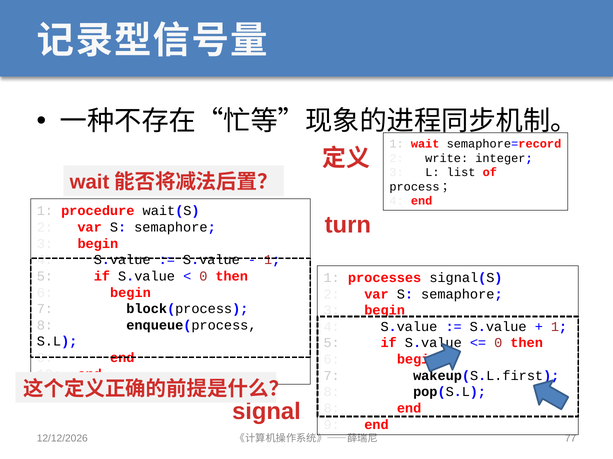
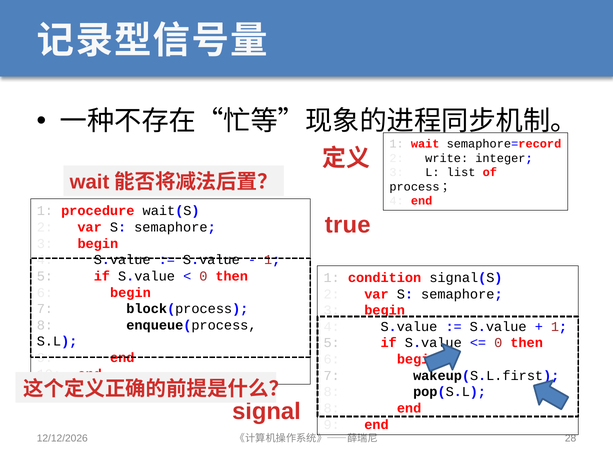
turn: turn -> true
processes: processes -> condition
77: 77 -> 28
